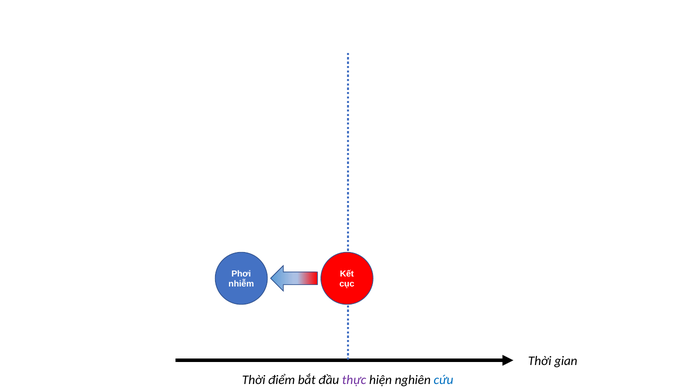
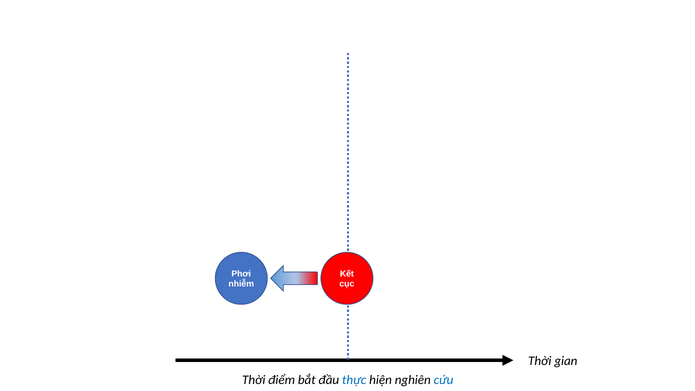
thực colour: purple -> blue
